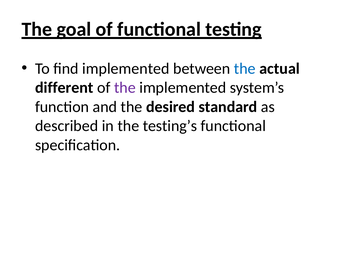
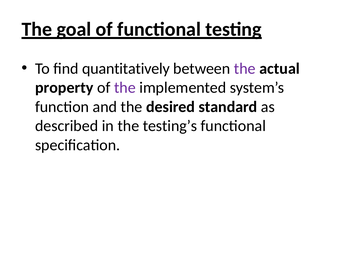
find implemented: implemented -> quantitatively
the at (245, 69) colour: blue -> purple
different: different -> property
